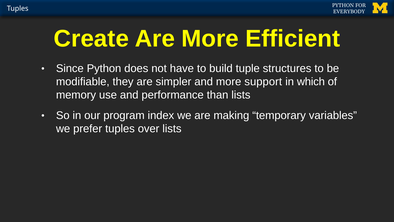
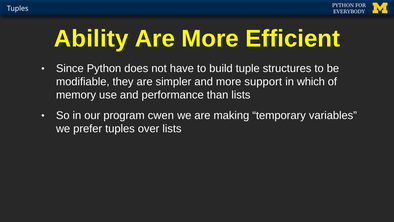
Create: Create -> Ability
index: index -> cwen
